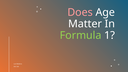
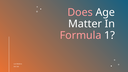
Formula colour: light green -> pink
